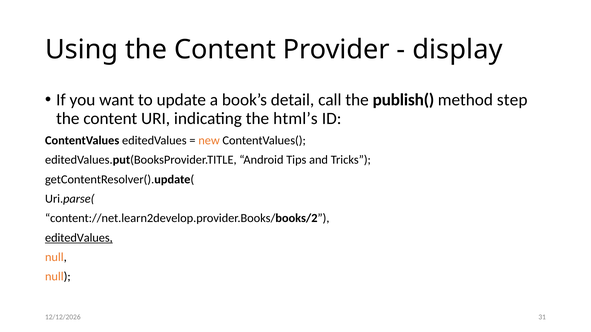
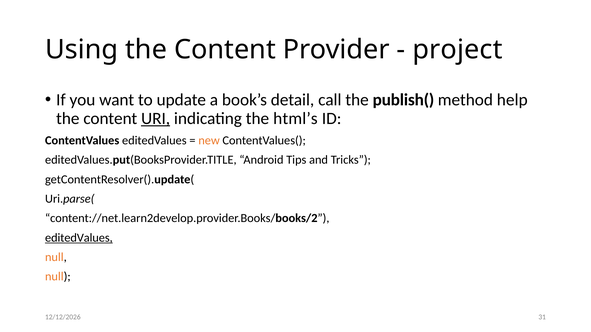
display: display -> project
step: step -> help
URI underline: none -> present
